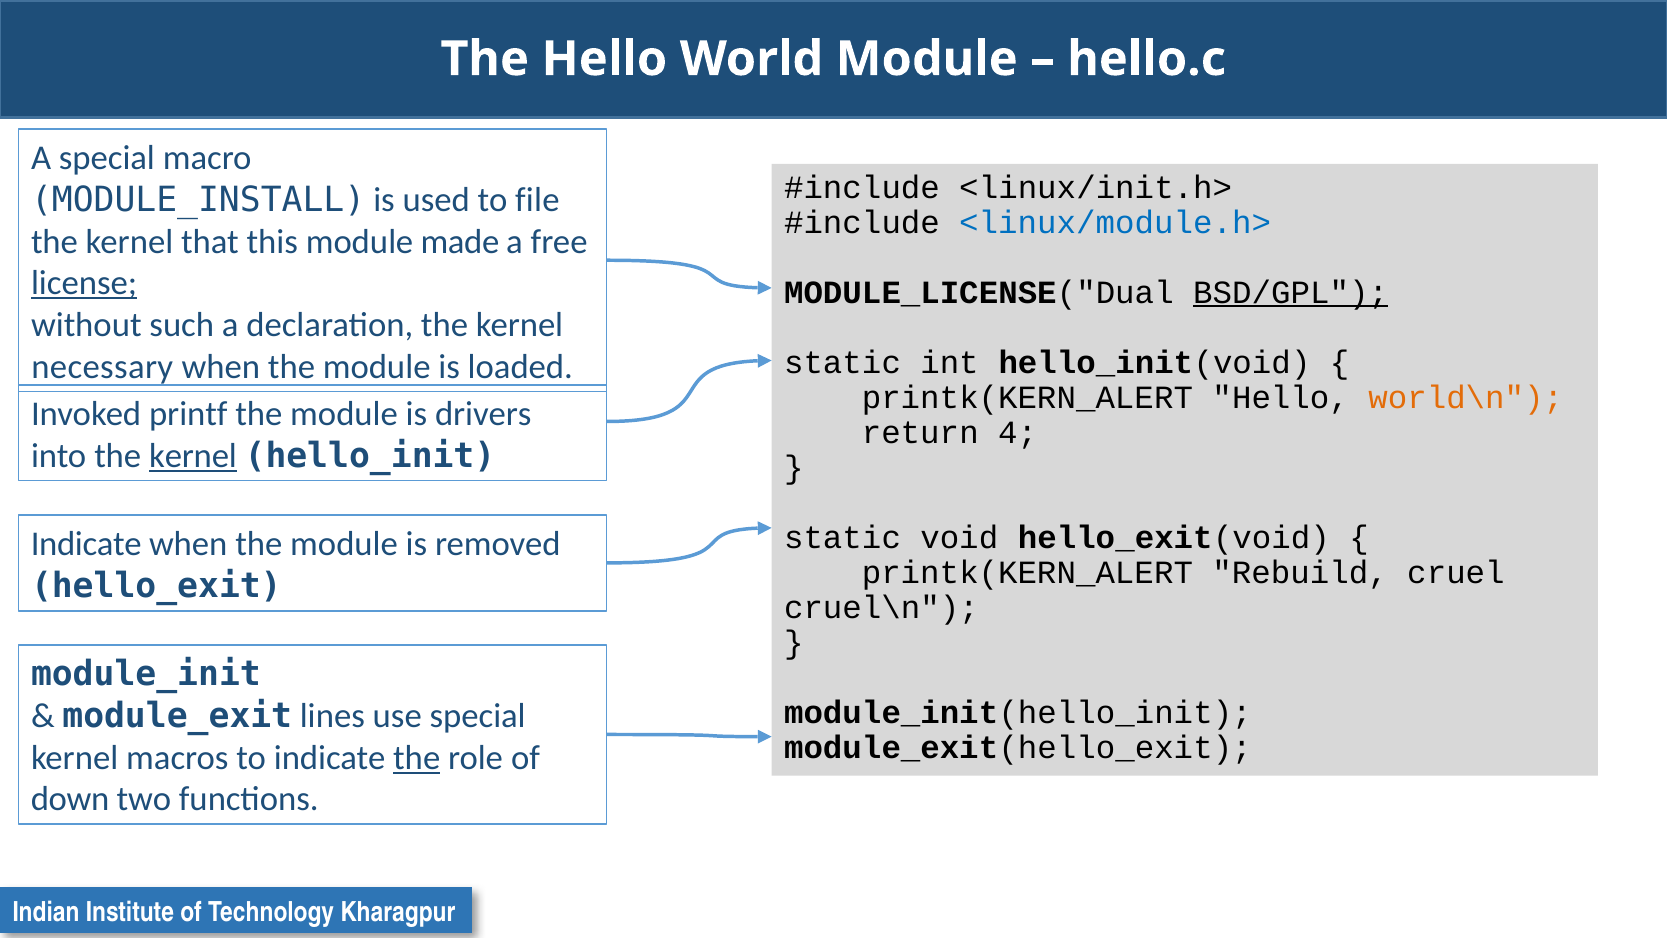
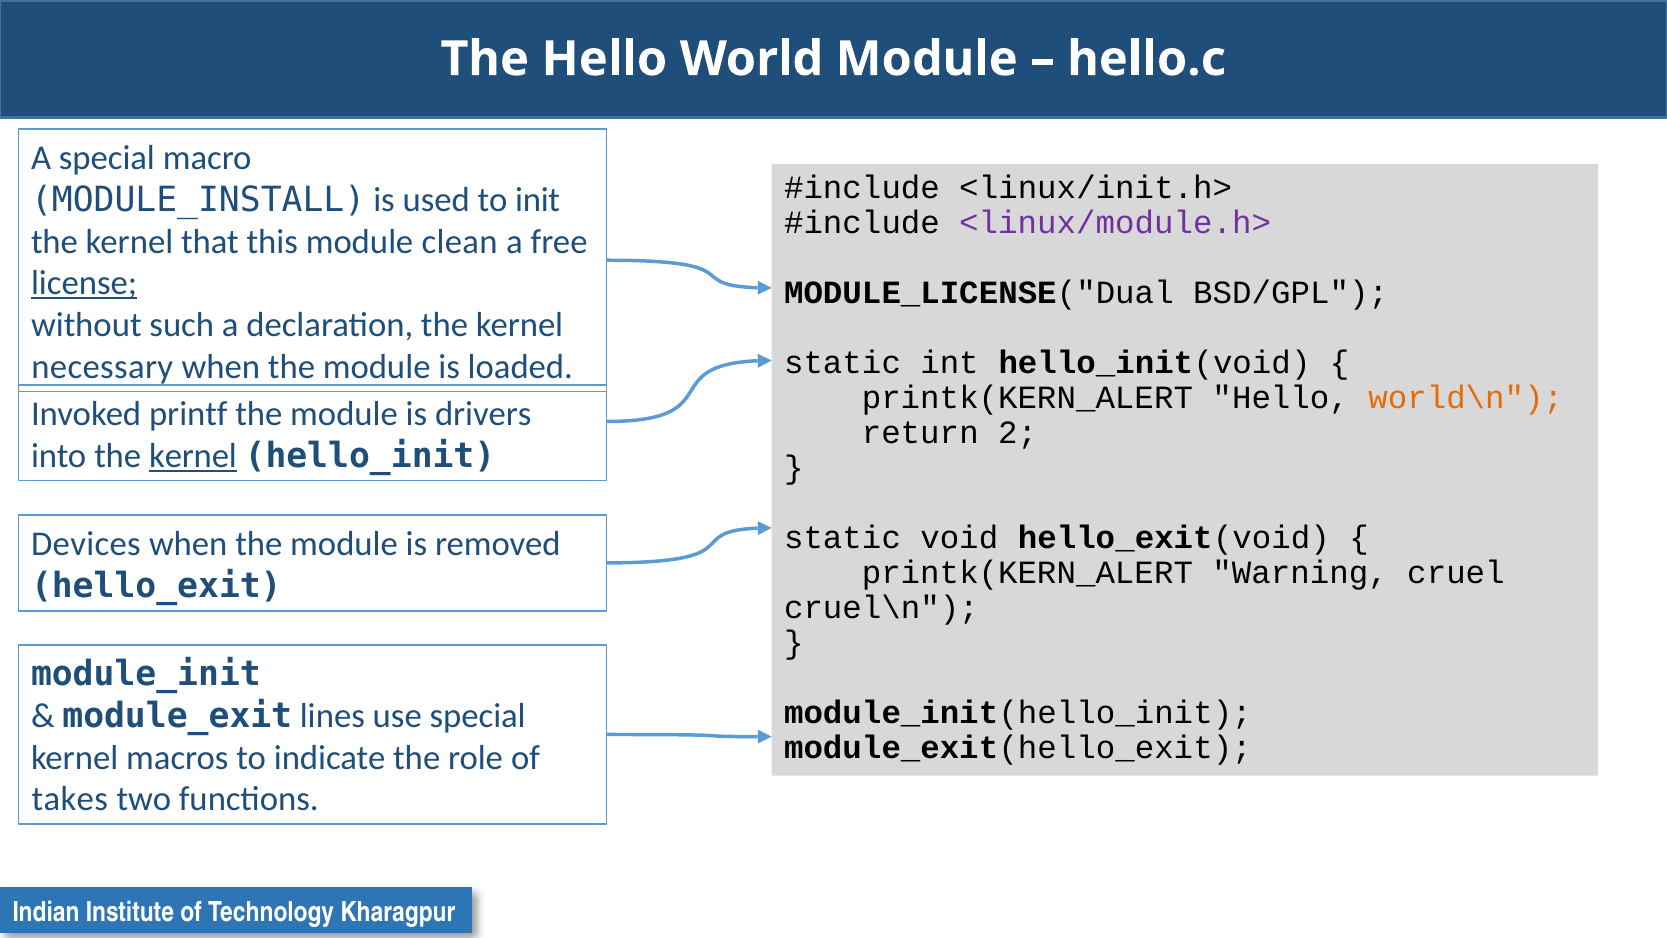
file: file -> init
<linux/module.h> colour: blue -> purple
made: made -> clean
BSD/GPL underline: present -> none
4: 4 -> 2
Indicate at (86, 544): Indicate -> Devices
Rebuild: Rebuild -> Warning
the at (417, 758) underline: present -> none
down: down -> takes
